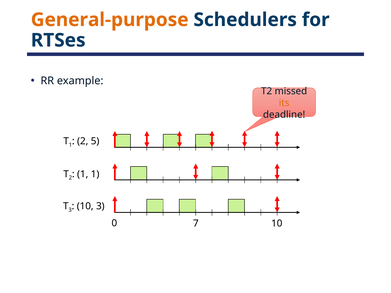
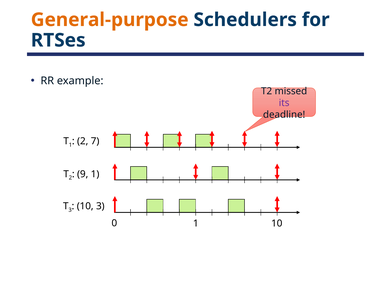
its colour: orange -> purple
5: 5 -> 7
1 at (83, 174): 1 -> 9
0 7: 7 -> 1
